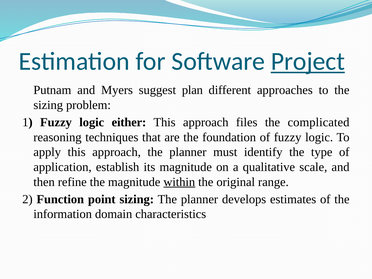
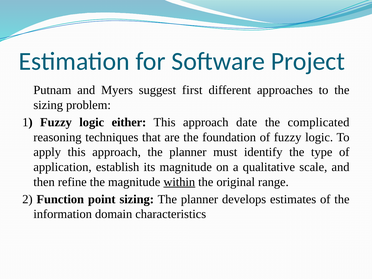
Project underline: present -> none
plan: plan -> first
files: files -> date
